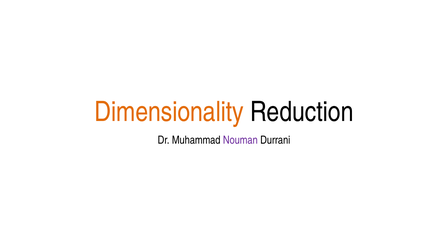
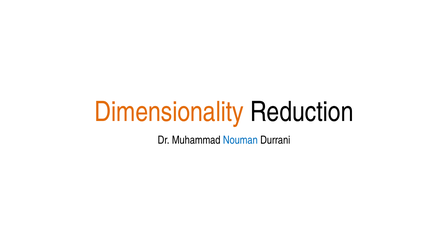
Nouman colour: purple -> blue
